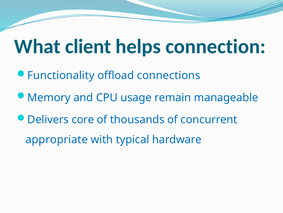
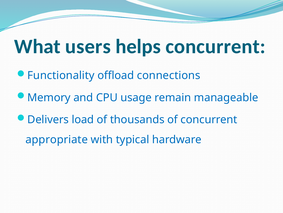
client: client -> users
helps connection: connection -> concurrent
core: core -> load
